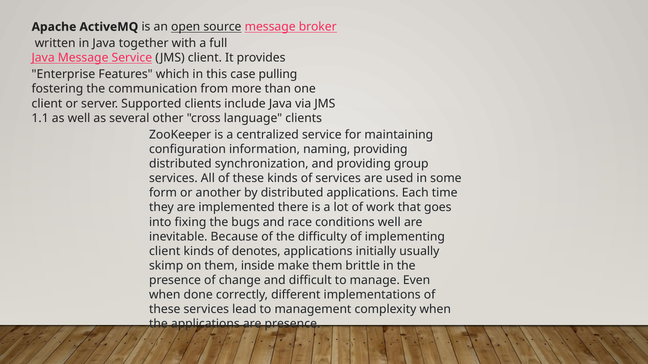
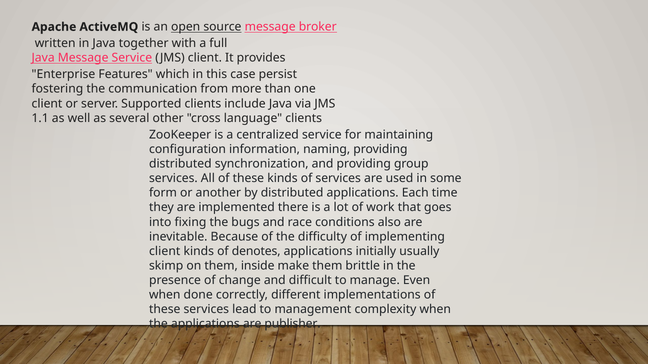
pulling: pulling -> persist
conditions well: well -> also
are presence: presence -> publisher
